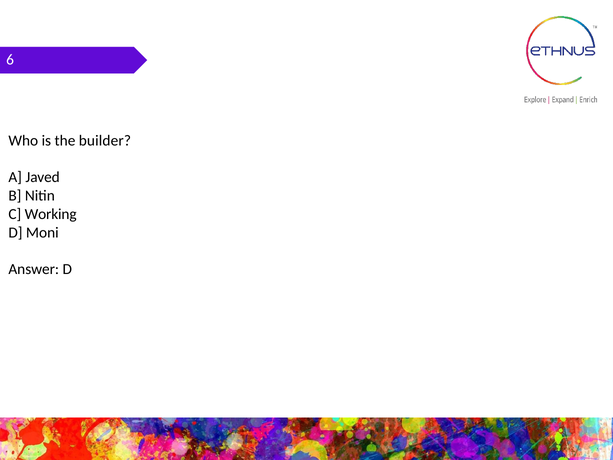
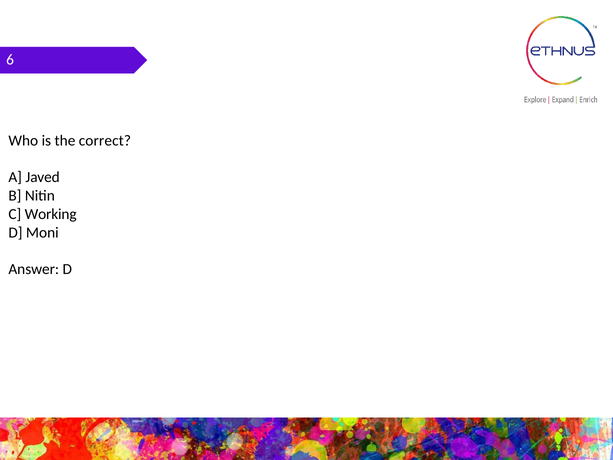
builder: builder -> correct
